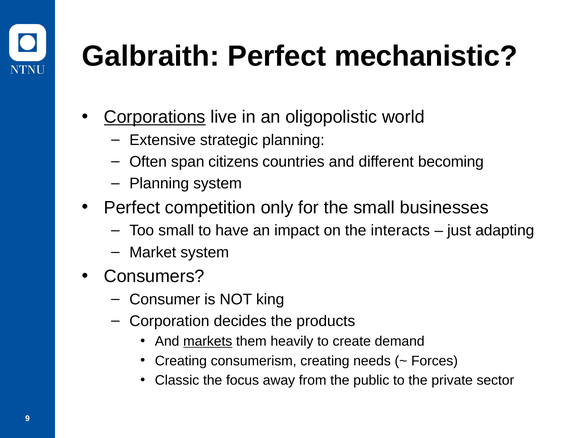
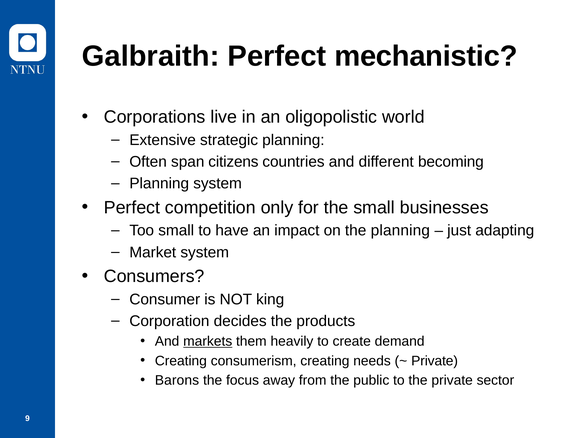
Corporations underline: present -> none
the interacts: interacts -> planning
Forces at (435, 360): Forces -> Private
Classic: Classic -> Barons
